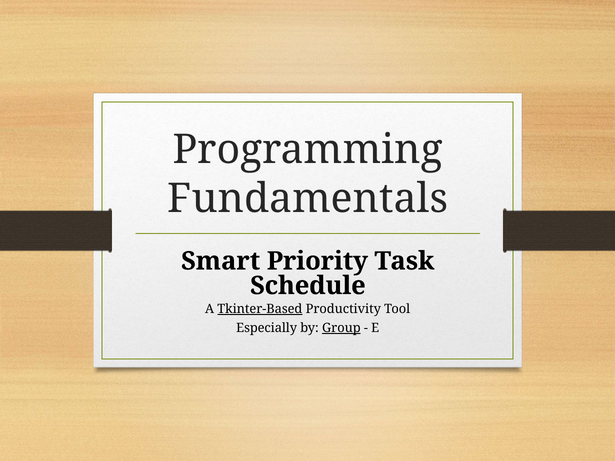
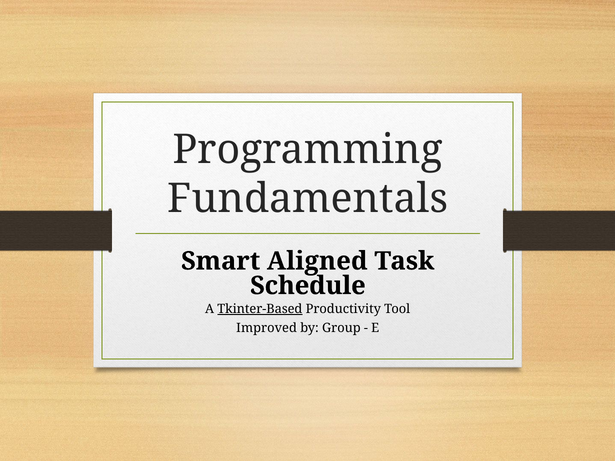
Priority: Priority -> Aligned
Especially: Especially -> Improved
Group underline: present -> none
